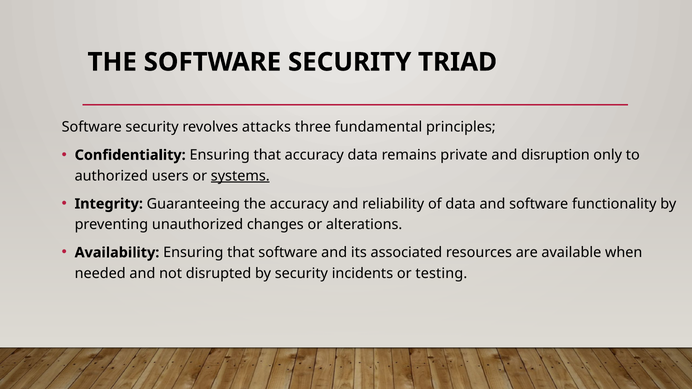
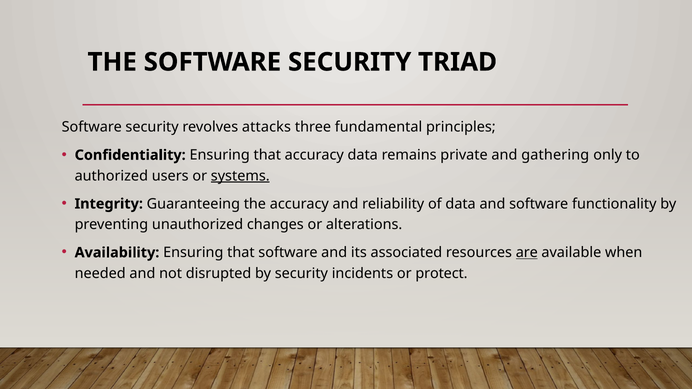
disruption: disruption -> gathering
are underline: none -> present
testing: testing -> protect
